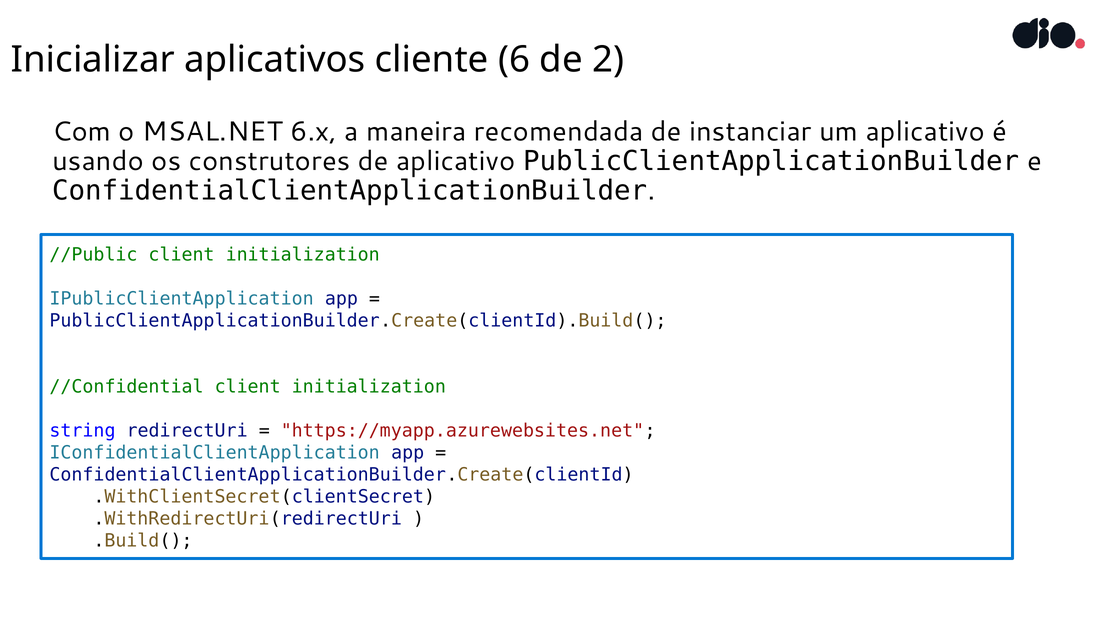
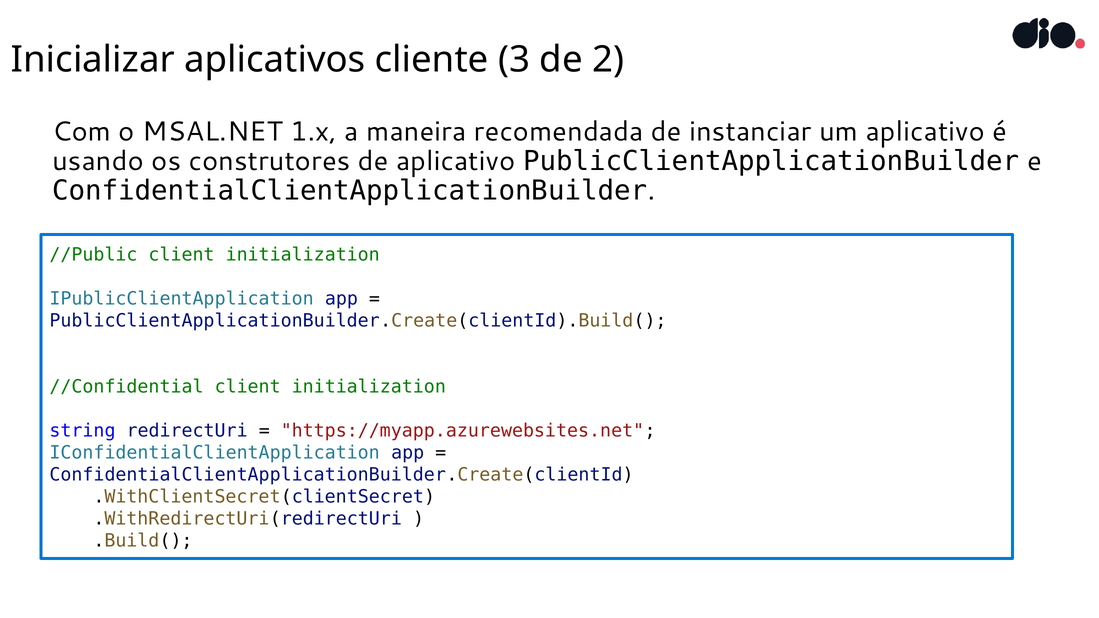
6: 6 -> 3
6.x: 6.x -> 1.x
